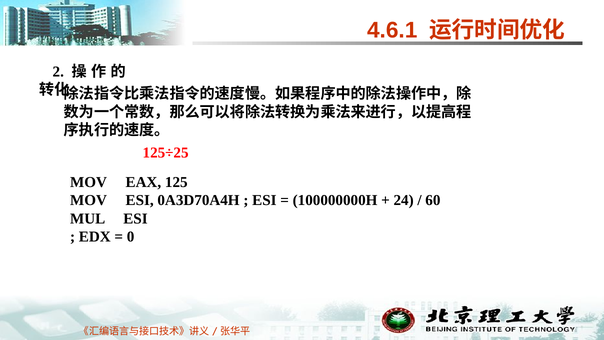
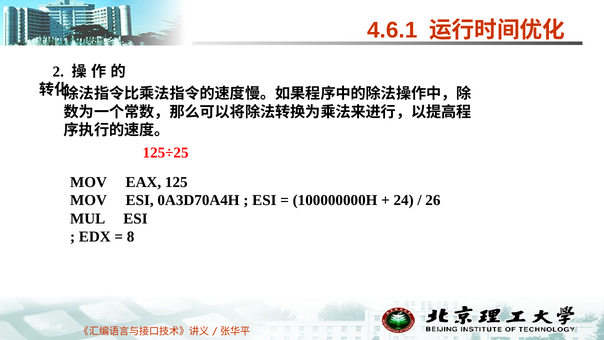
60: 60 -> 26
0: 0 -> 8
